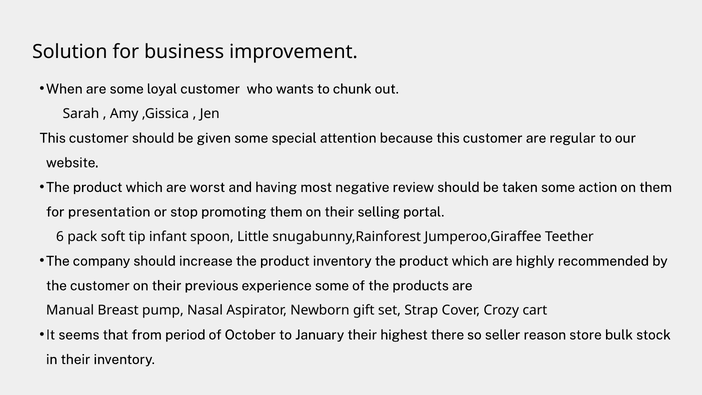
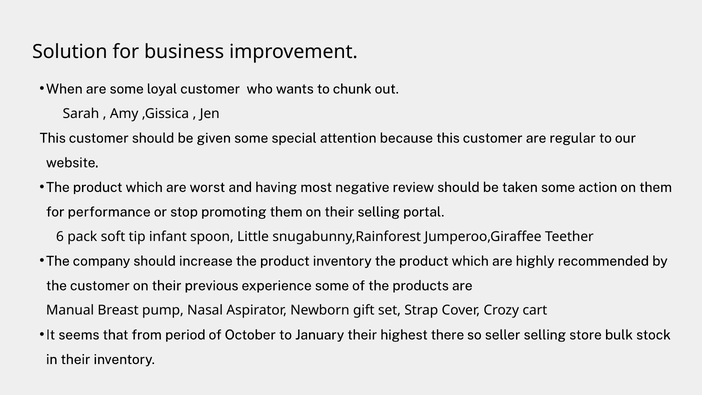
presentation: presentation -> performance
seller reason: reason -> selling
